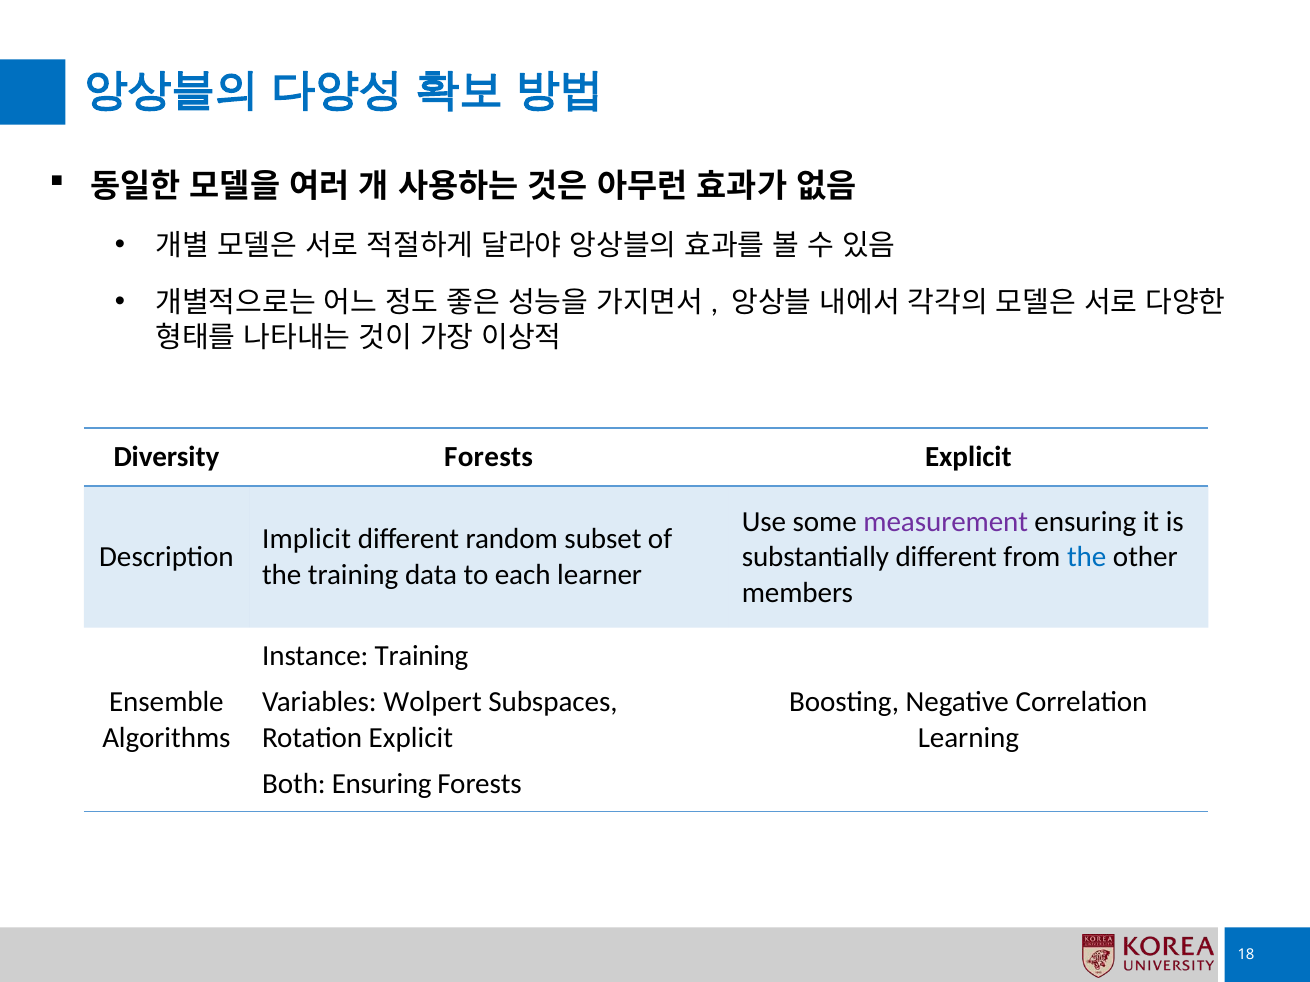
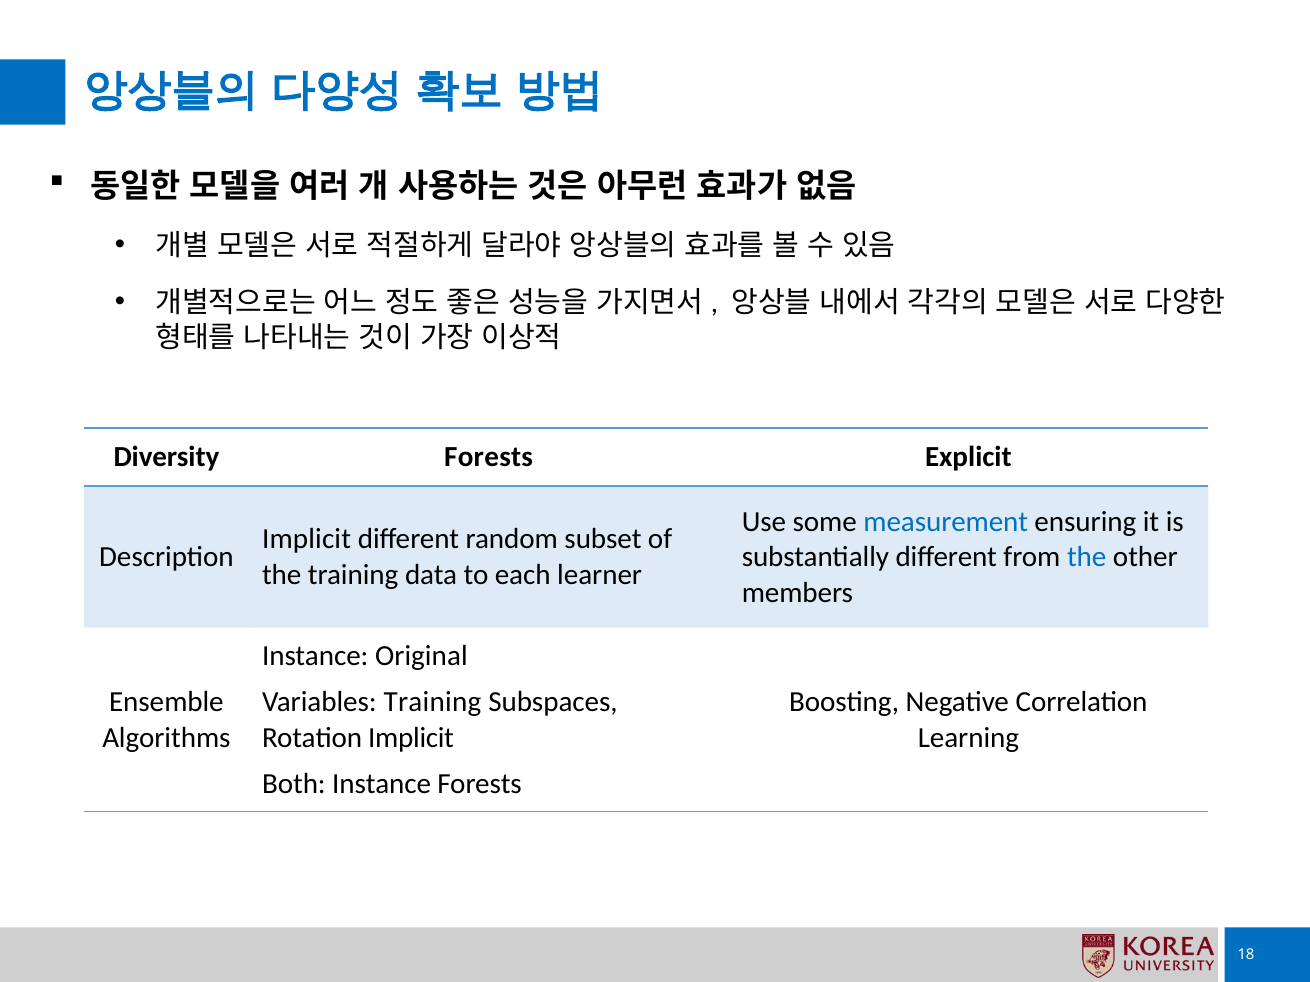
measurement colour: purple -> blue
Instance Training: Training -> Original
Variables Wolpert: Wolpert -> Training
Rotation Explicit: Explicit -> Implicit
Both Ensuring: Ensuring -> Instance
